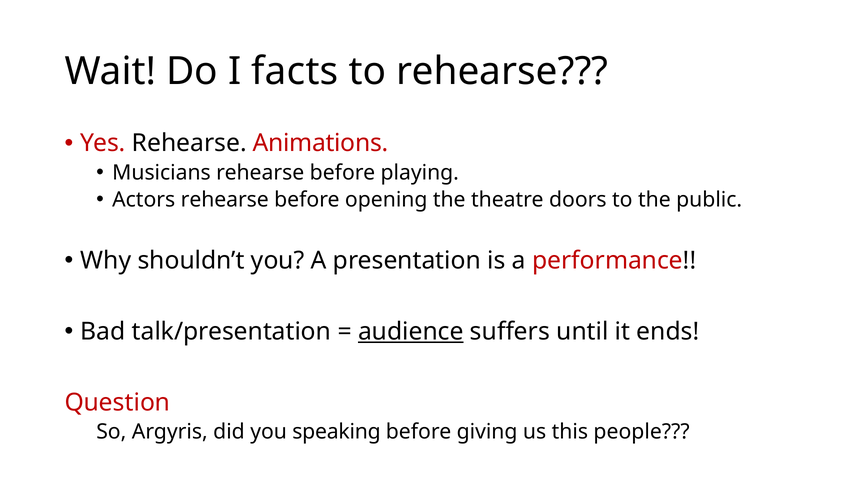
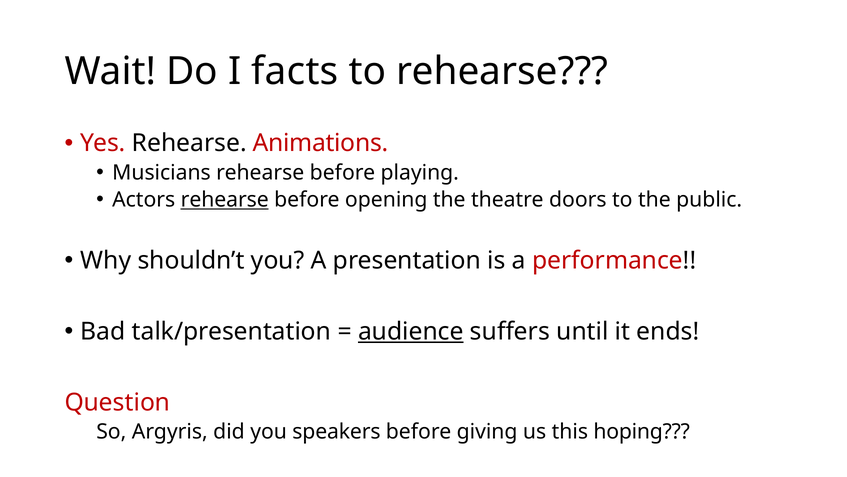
rehearse at (225, 200) underline: none -> present
speaking: speaking -> speakers
people: people -> hoping
